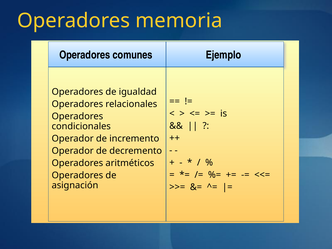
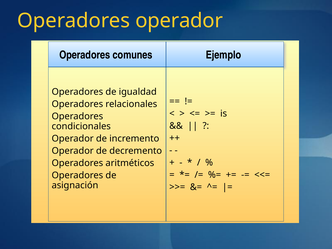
Operadores memoria: memoria -> operador
